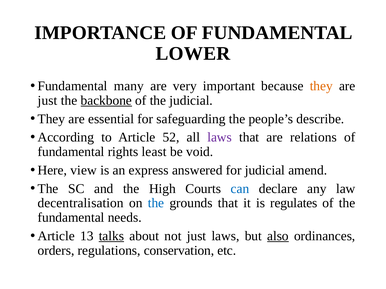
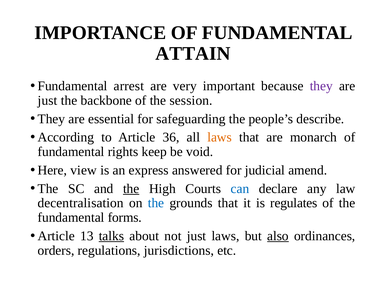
LOWER: LOWER -> ATTAIN
many: many -> arrest
they at (321, 86) colour: orange -> purple
backbone underline: present -> none
the judicial: judicial -> session
52: 52 -> 36
laws at (220, 138) colour: purple -> orange
relations: relations -> monarch
least: least -> keep
the at (131, 189) underline: none -> present
needs: needs -> forms
conservation: conservation -> jurisdictions
